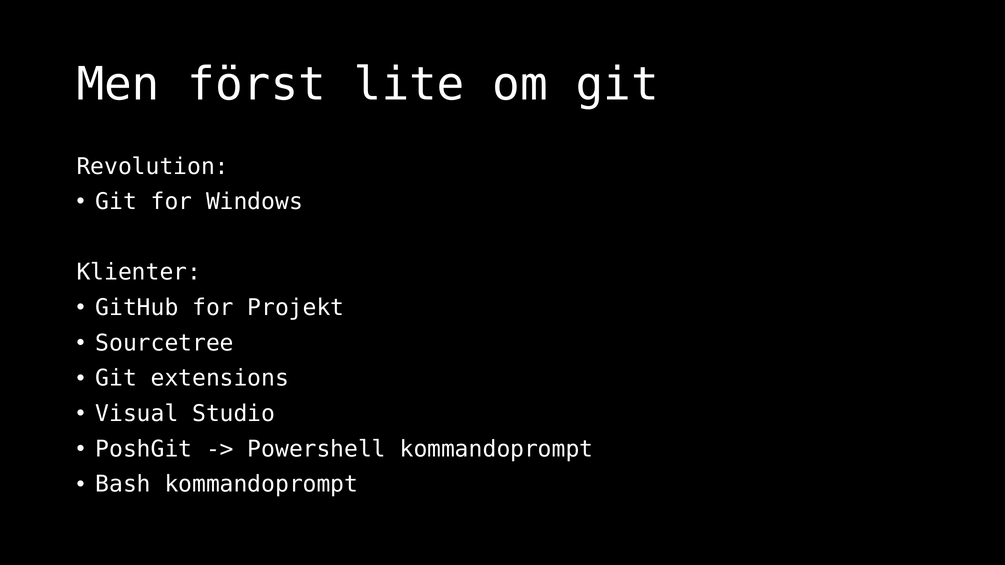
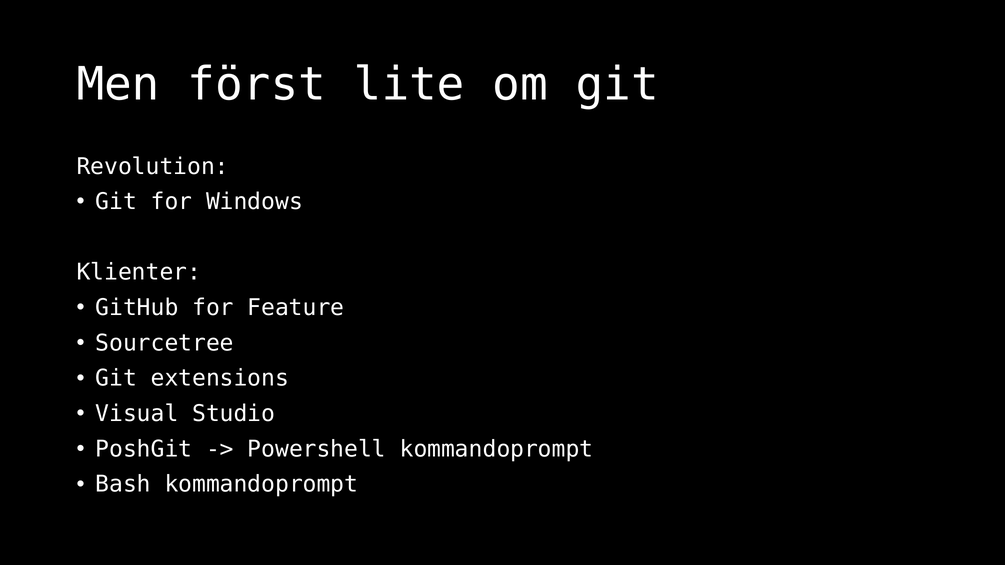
Projekt: Projekt -> Feature
